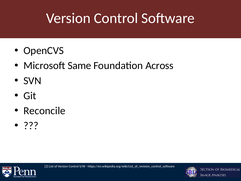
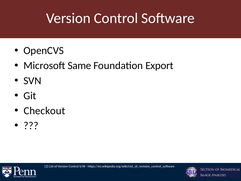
Across: Across -> Export
Reconcile: Reconcile -> Checkout
